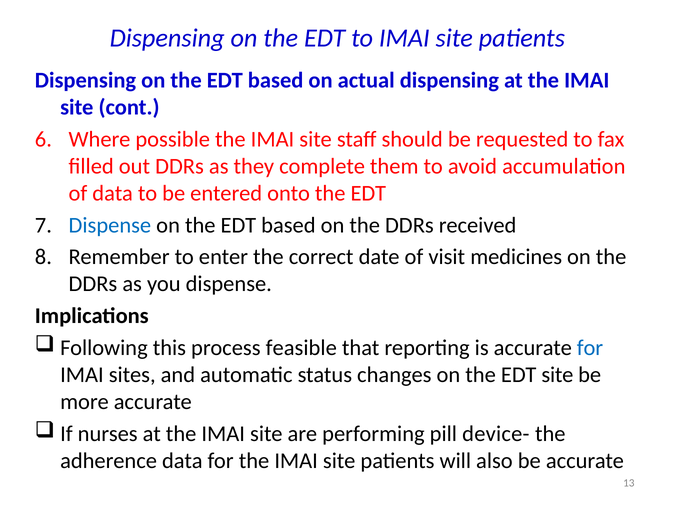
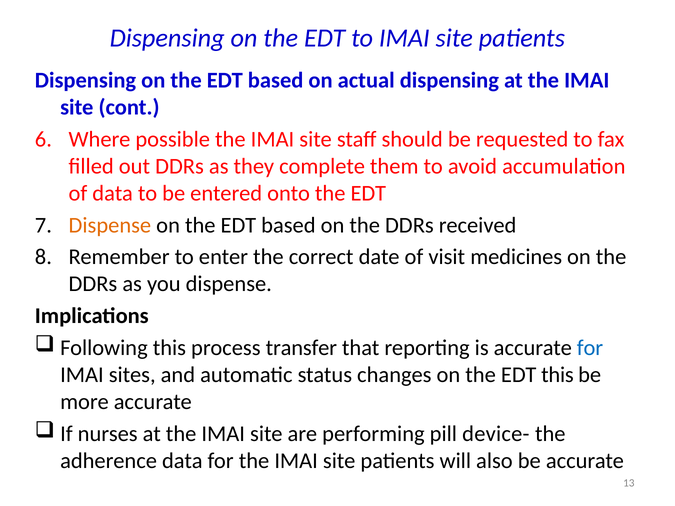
Dispense at (110, 225) colour: blue -> orange
feasible: feasible -> transfer
EDT site: site -> this
